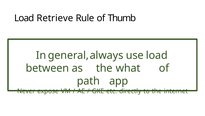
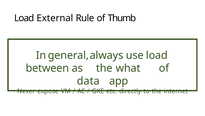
Retrieve: Retrieve -> External
path: path -> data
